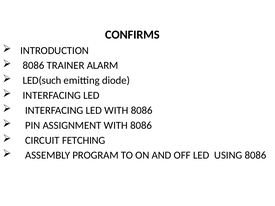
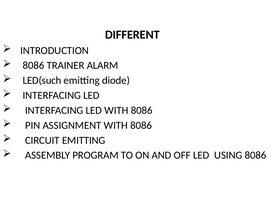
CONFIRMS: CONFIRMS -> DIFFERENT
CIRCUIT FETCHING: FETCHING -> EMITTING
